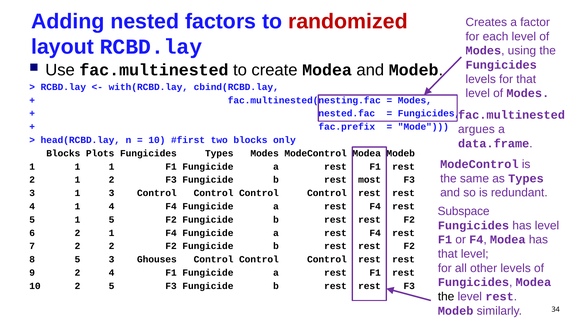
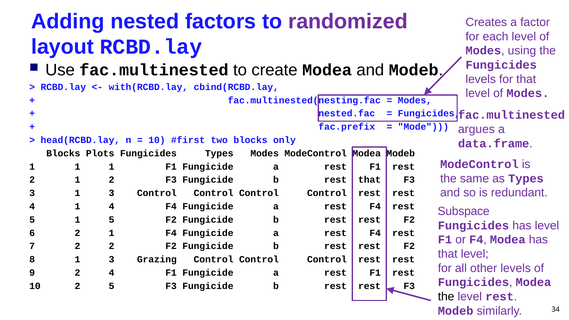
randomized colour: red -> purple
rest most: most -> that
8 5: 5 -> 1
Ghouses: Ghouses -> Grazing
